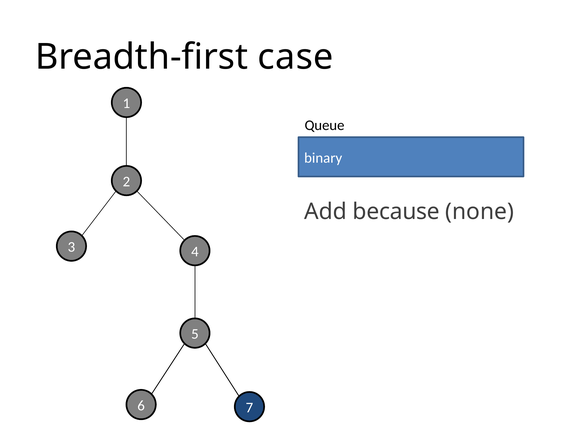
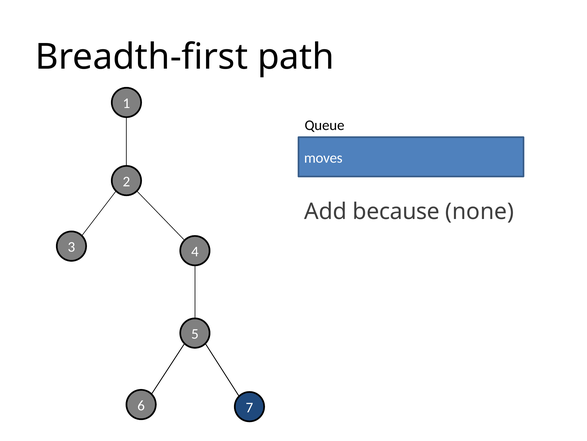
case: case -> path
binary: binary -> moves
